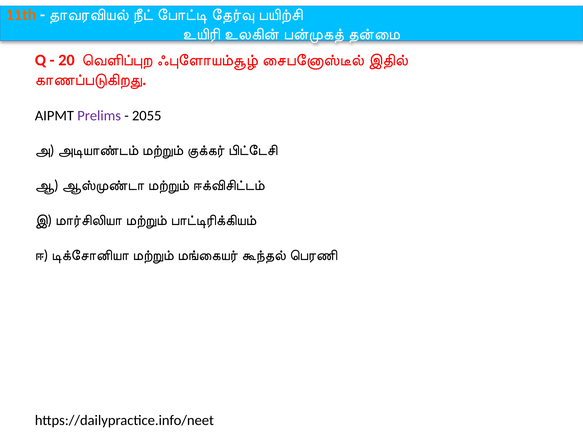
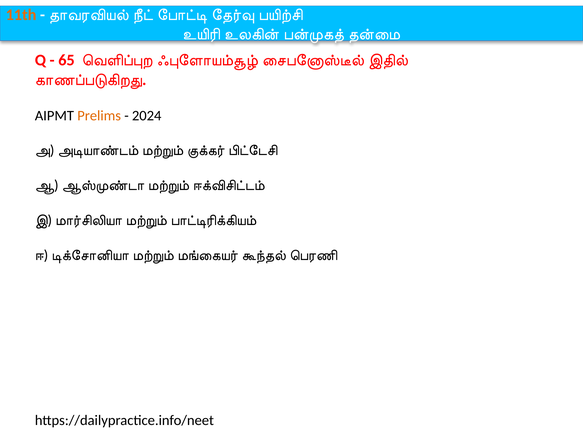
20: 20 -> 65
Prelims colour: purple -> orange
2055: 2055 -> 2024
